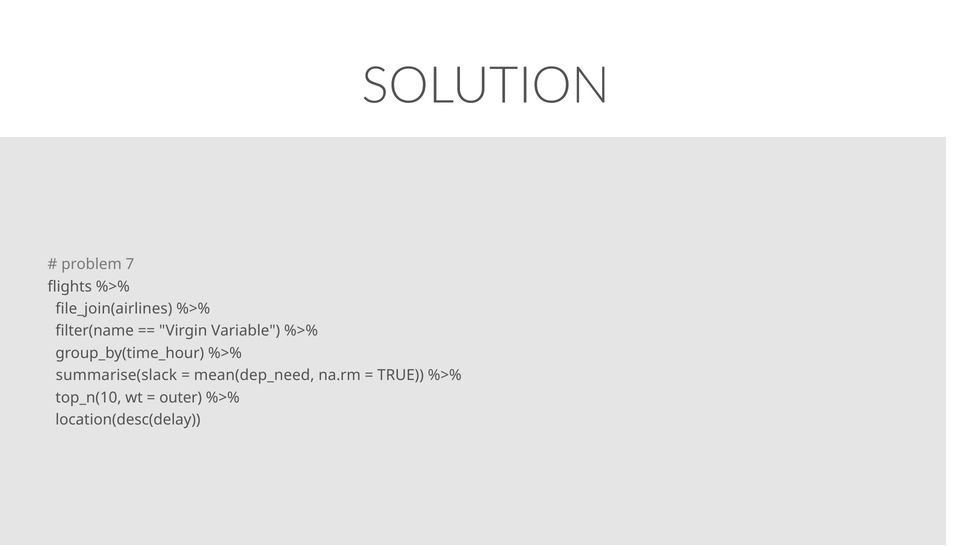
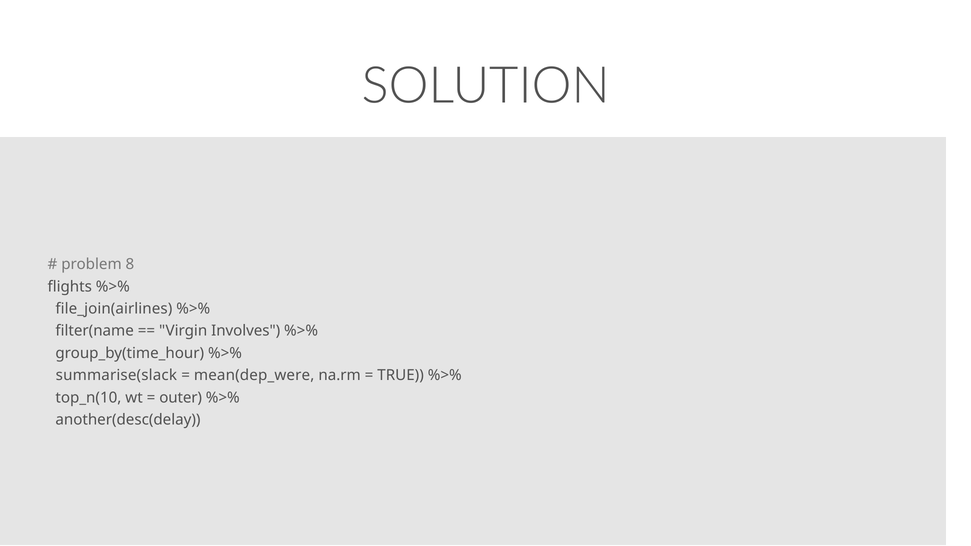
7: 7 -> 8
Variable: Variable -> Involves
mean(dep_need: mean(dep_need -> mean(dep_were
location(desc(delay: location(desc(delay -> another(desc(delay
